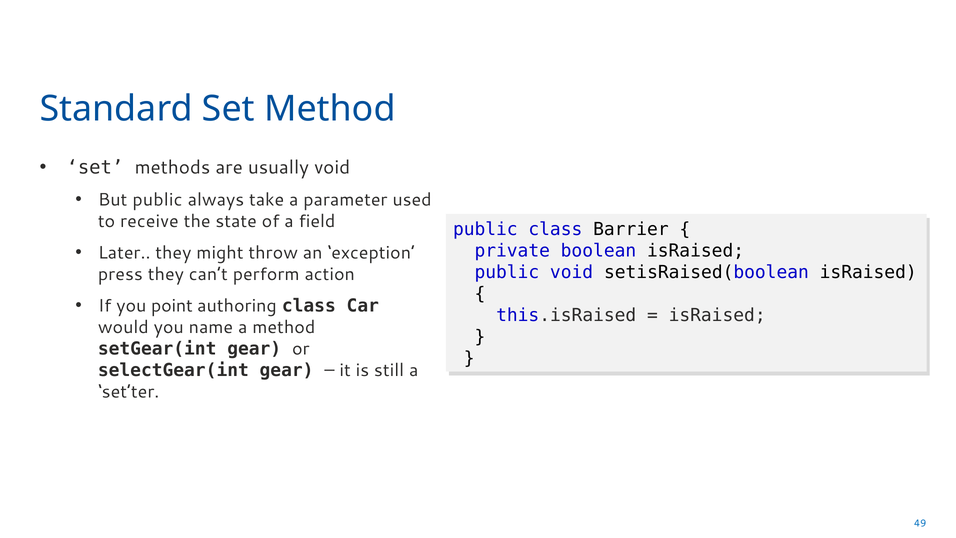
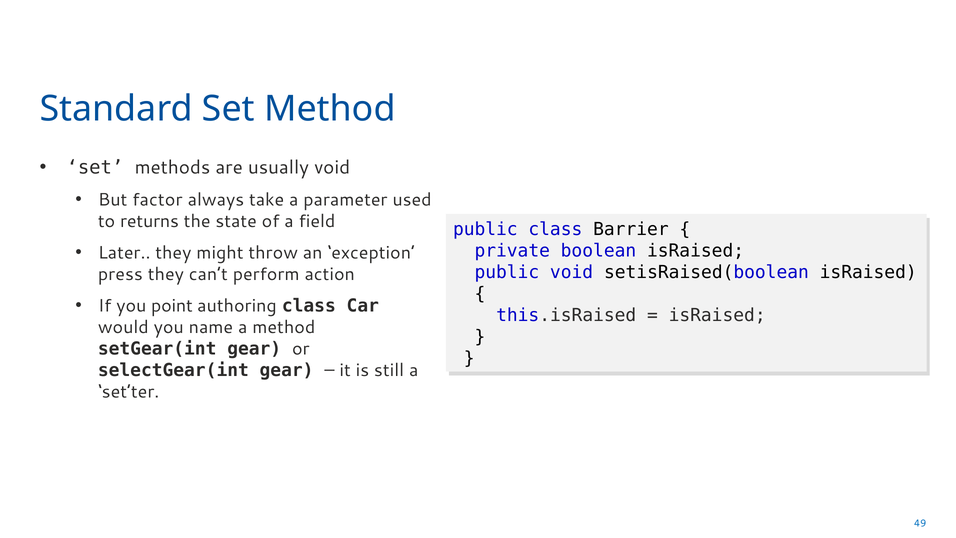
But public: public -> factor
receive: receive -> returns
